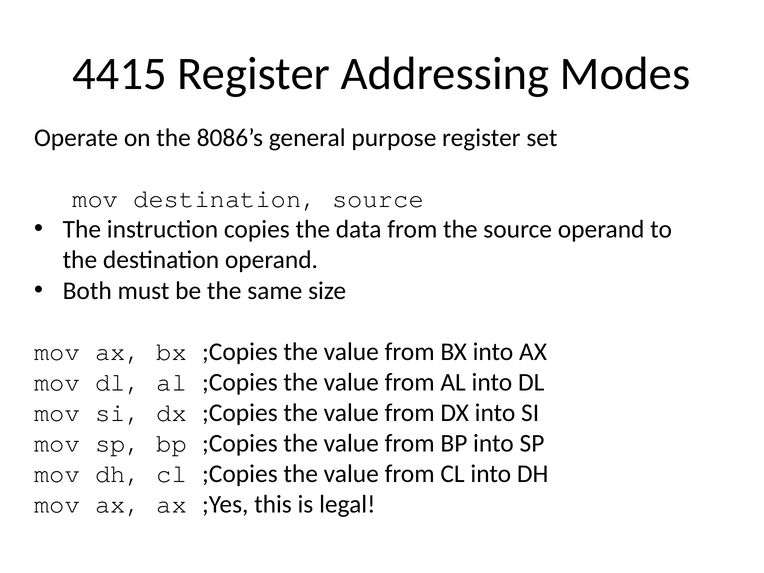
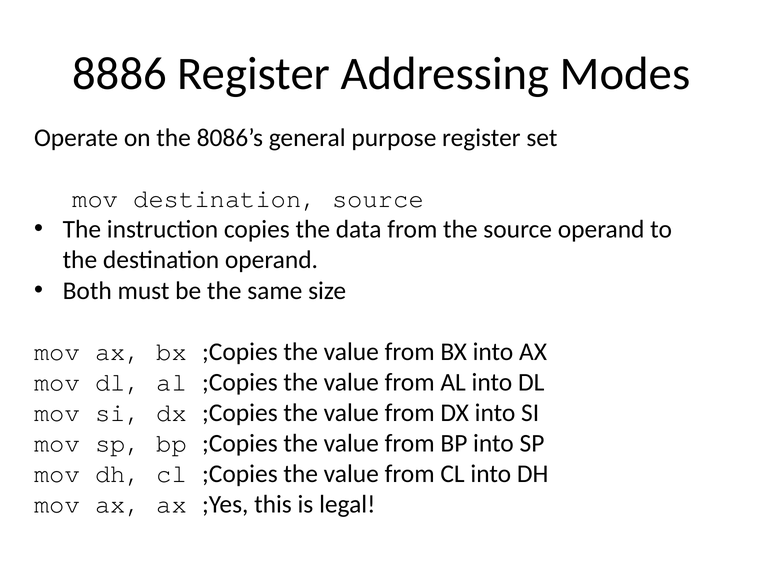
4415: 4415 -> 8886
